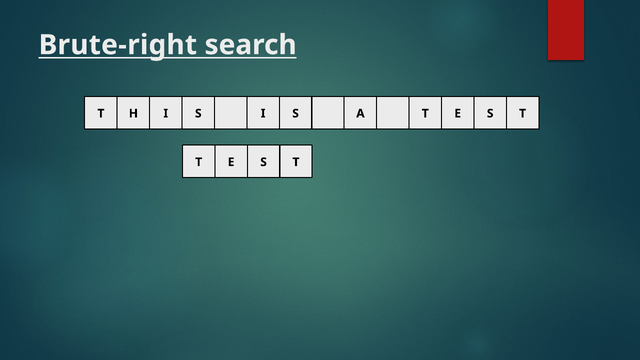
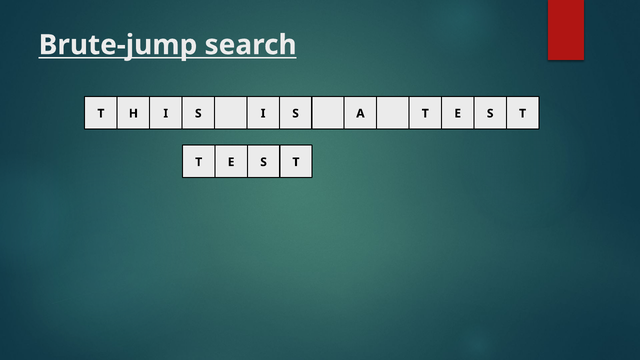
Brute-right: Brute-right -> Brute-jump
